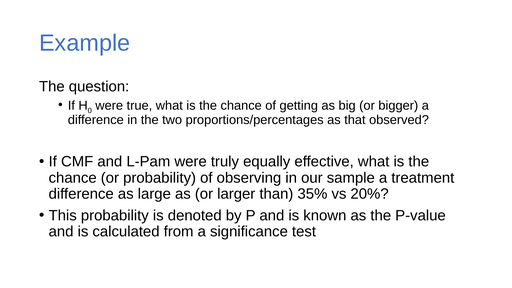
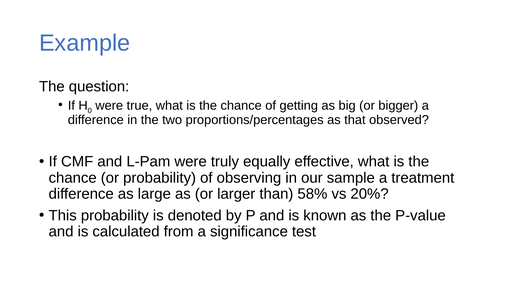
35%: 35% -> 58%
